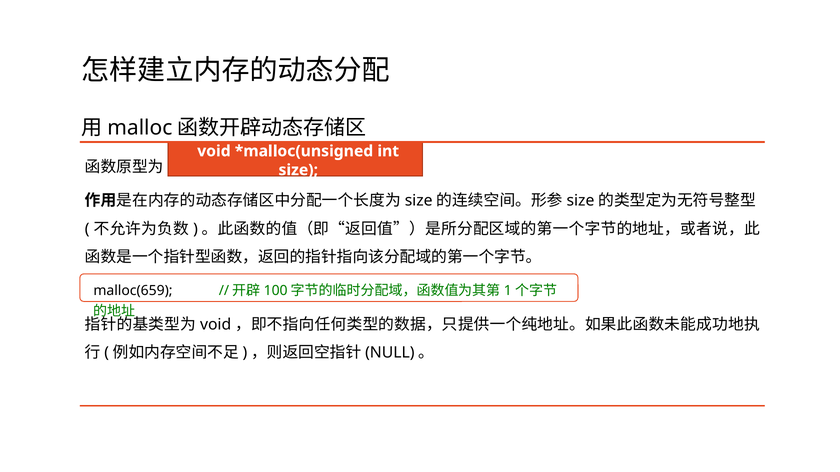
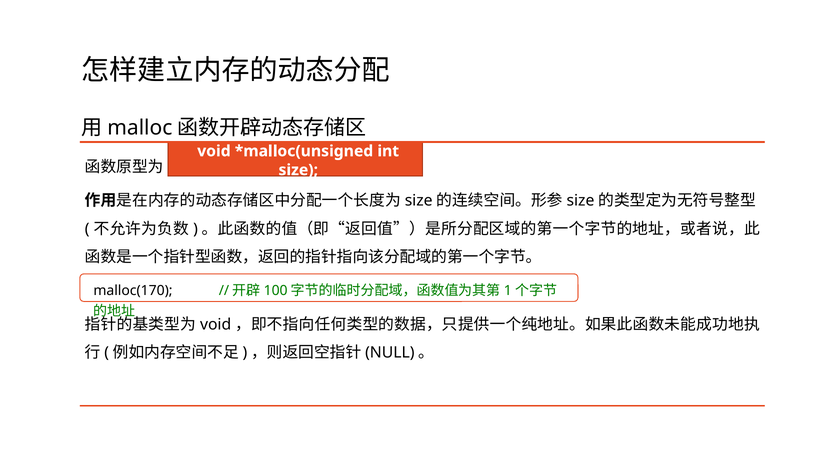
malloc(659: malloc(659 -> malloc(170
